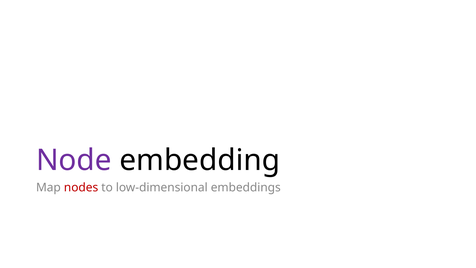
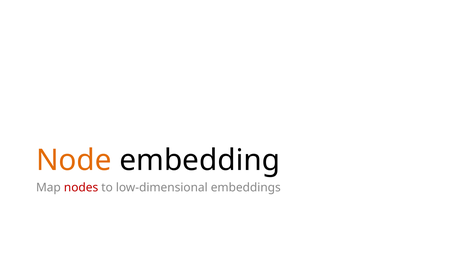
Node colour: purple -> orange
